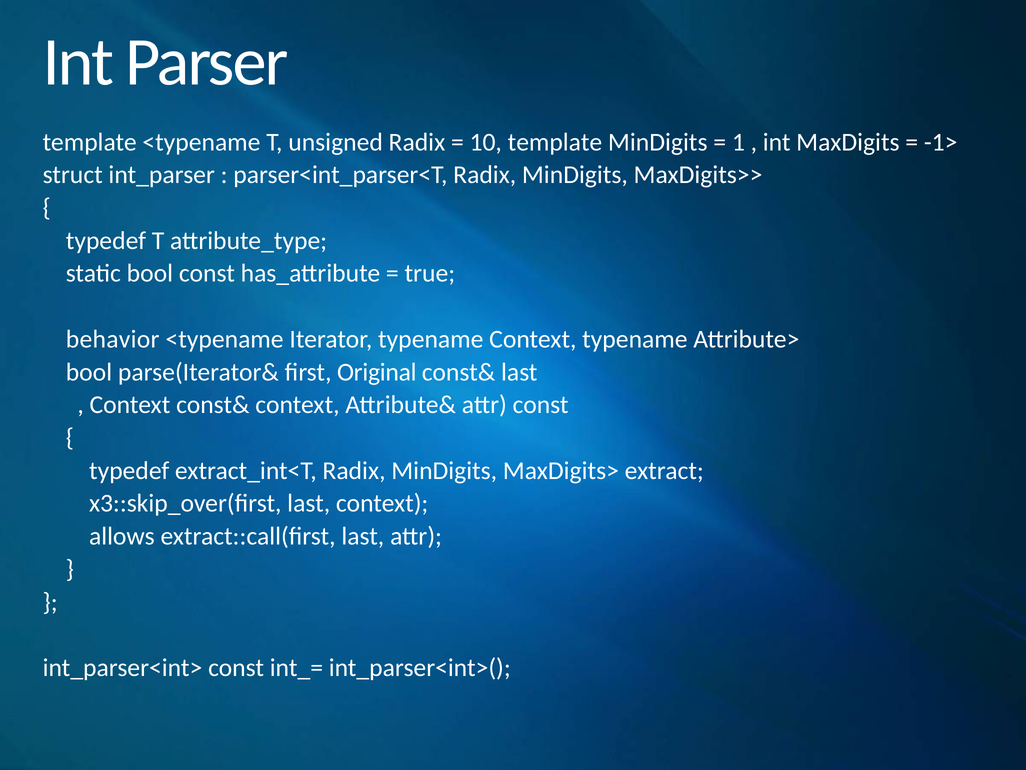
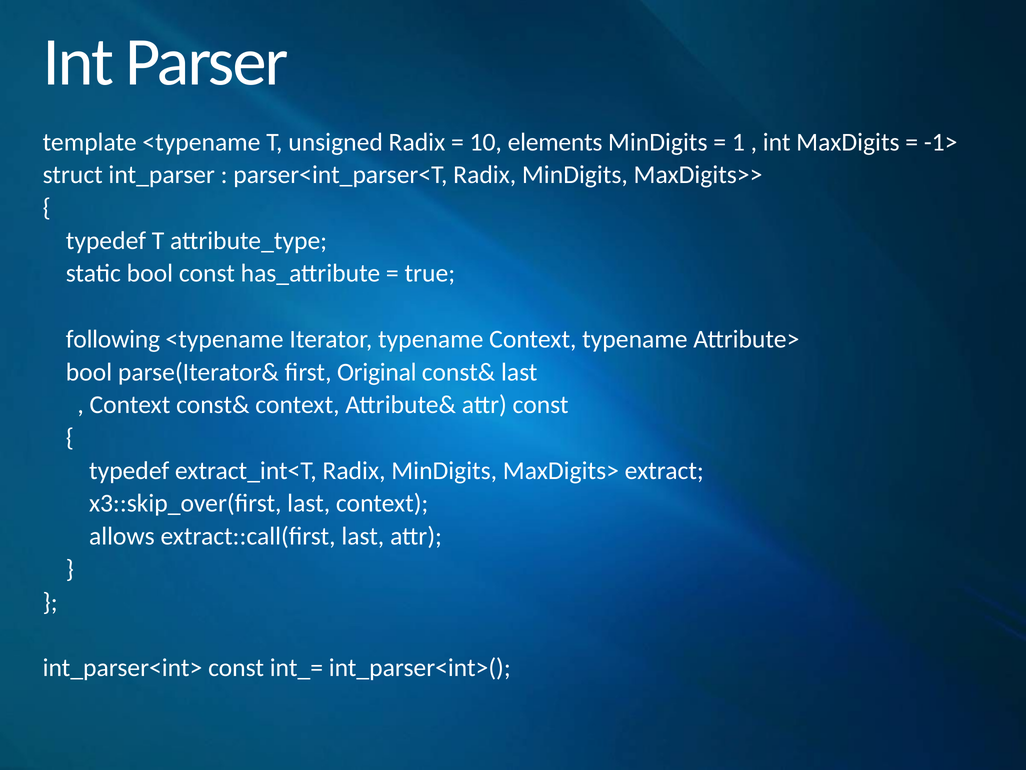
10 template: template -> elements
behavior: behavior -> following
